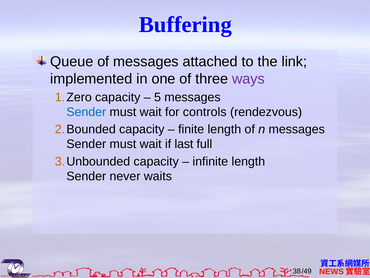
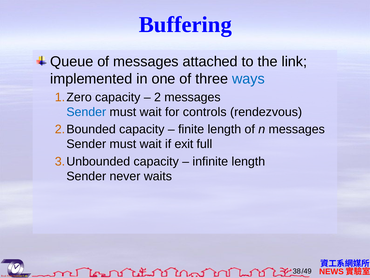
ways colour: purple -> blue
5: 5 -> 2
last: last -> exit
